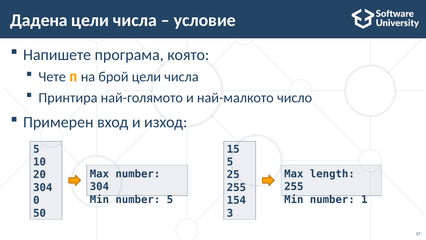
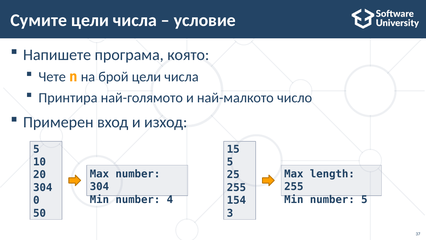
Дадена: Дадена -> Сумите
number 5: 5 -> 4
number 1: 1 -> 5
